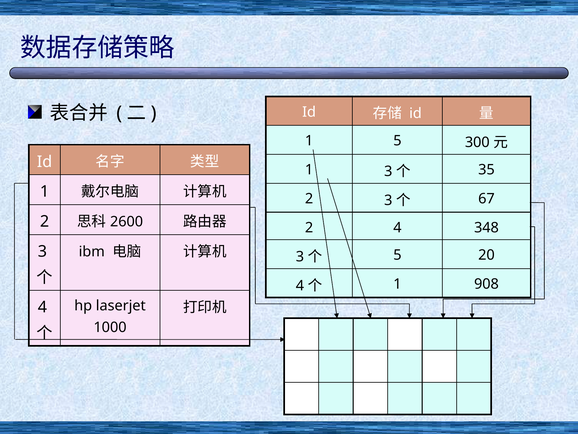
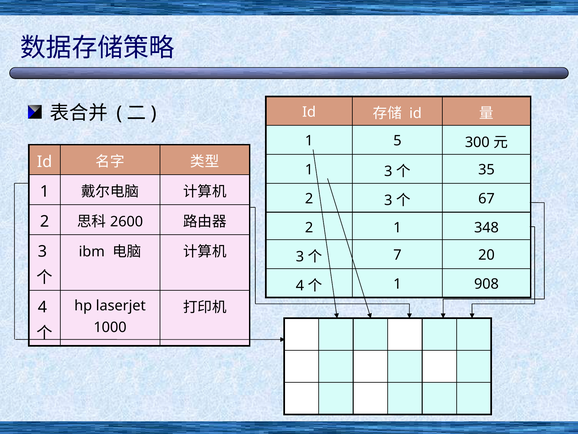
2 4: 4 -> 1
5 at (397, 255): 5 -> 7
